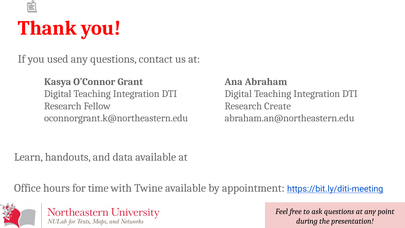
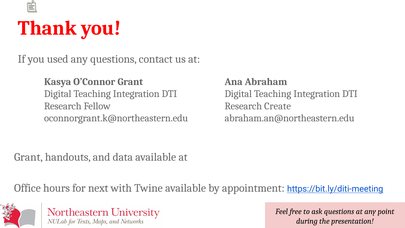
Learn at (29, 157): Learn -> Grant
time: time -> next
